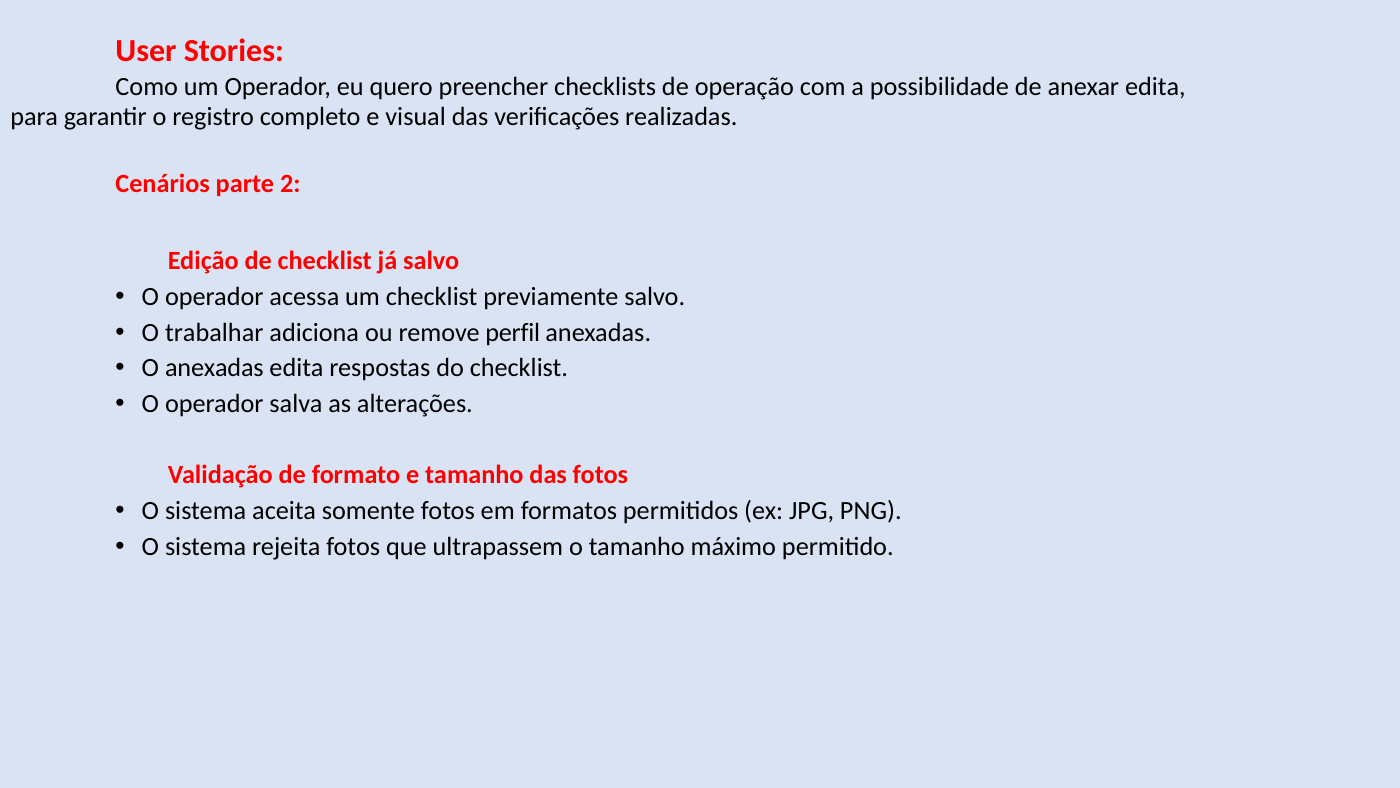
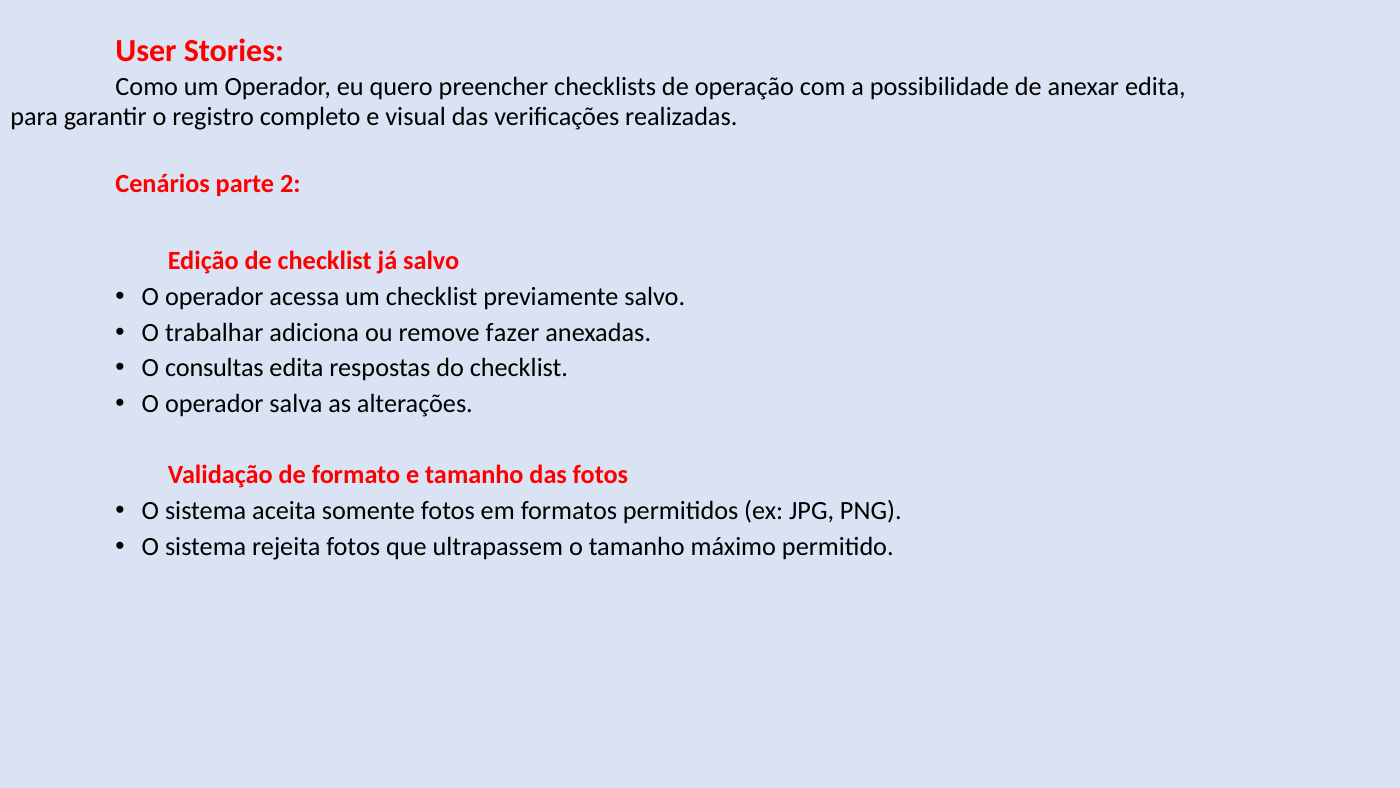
perfil: perfil -> fazer
O anexadas: anexadas -> consultas
